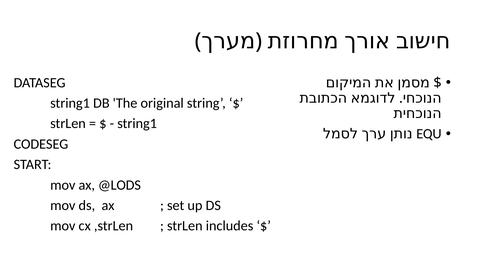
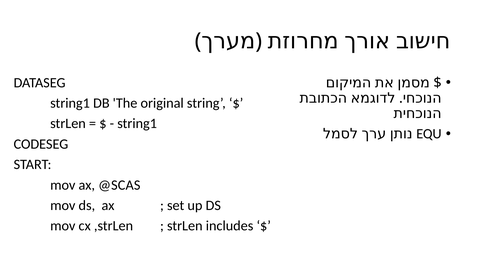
@LODS: @LODS -> @SCAS
